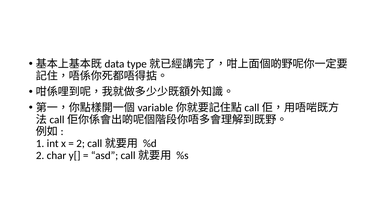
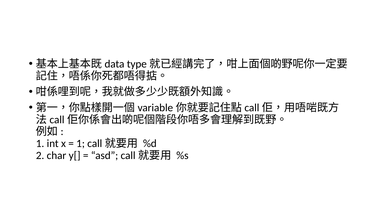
2 at (81, 143): 2 -> 1
